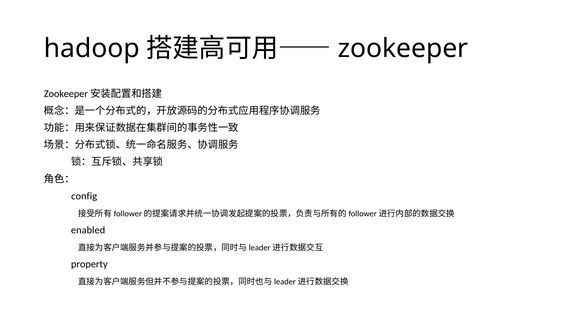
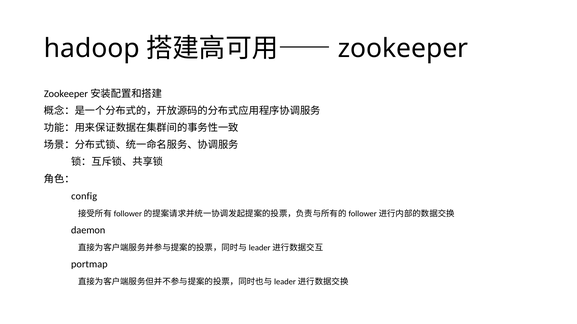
enabled: enabled -> daemon
property: property -> portmap
